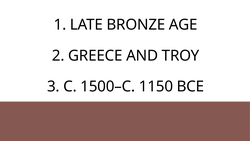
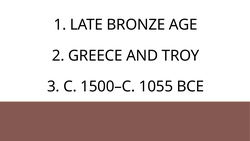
1150: 1150 -> 1055
